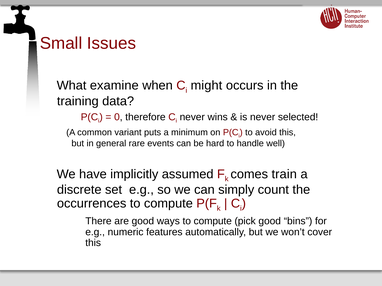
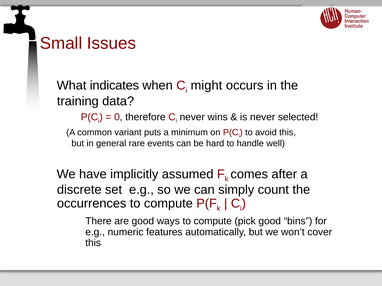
examine: examine -> indicates
train: train -> after
